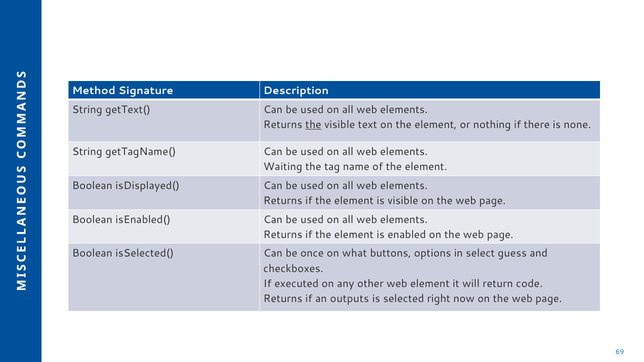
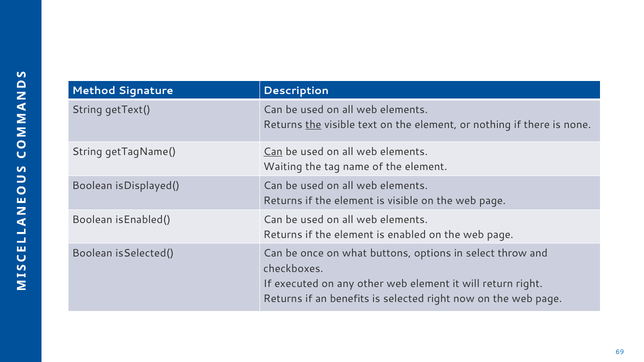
Can at (273, 152) underline: none -> present
guess: guess -> throw
return code: code -> right
outputs: outputs -> benefits
